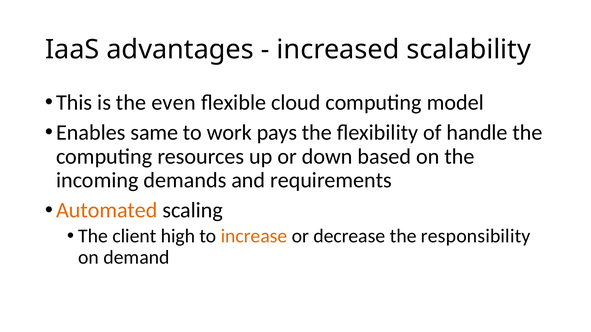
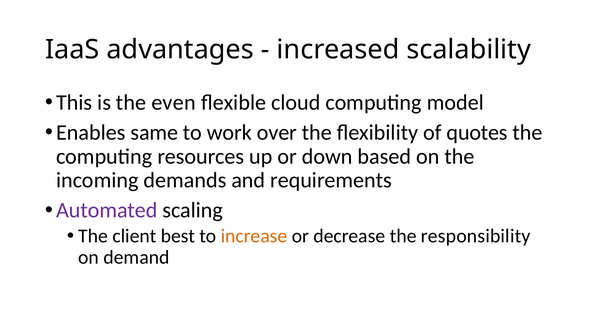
pays: pays -> over
handle: handle -> quotes
Automated colour: orange -> purple
high: high -> best
